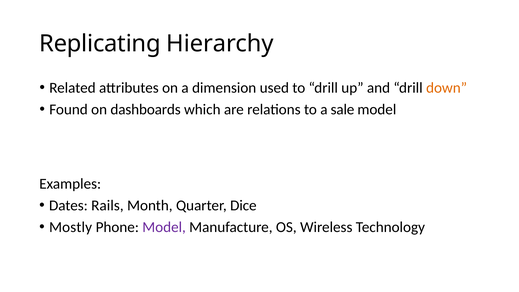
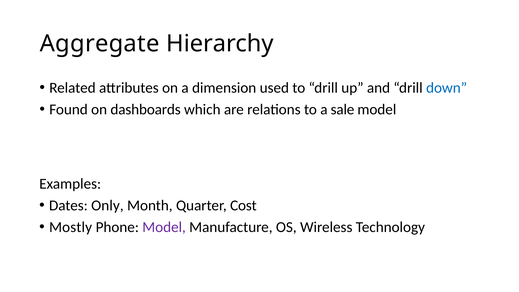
Replicating: Replicating -> Aggregate
down colour: orange -> blue
Rails: Rails -> Only
Dice: Dice -> Cost
